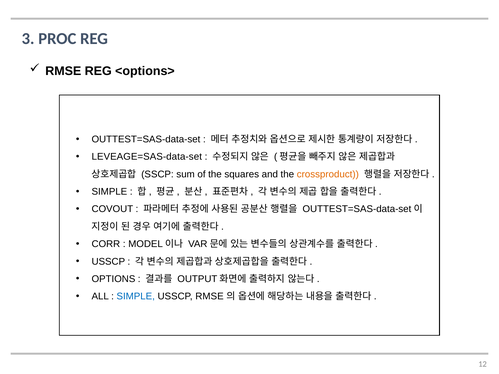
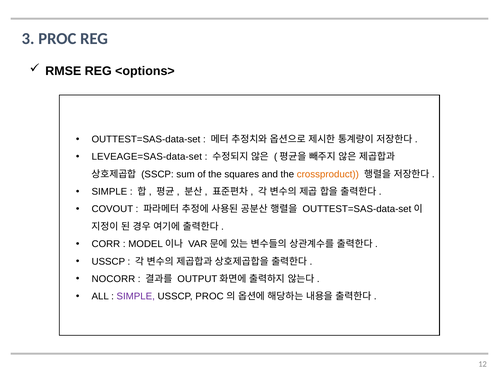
OPTIONS: OPTIONS -> NOCORR
SIMPLE at (136, 297) colour: blue -> purple
USSCP RMSE: RMSE -> PROC
